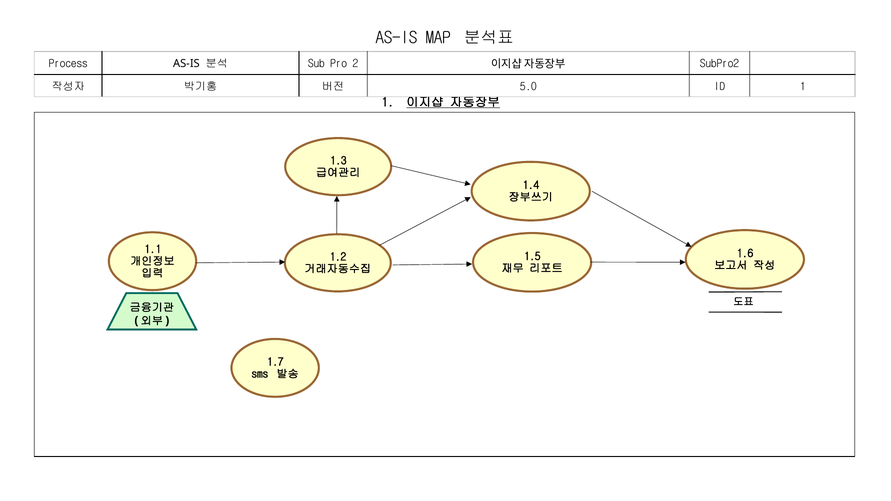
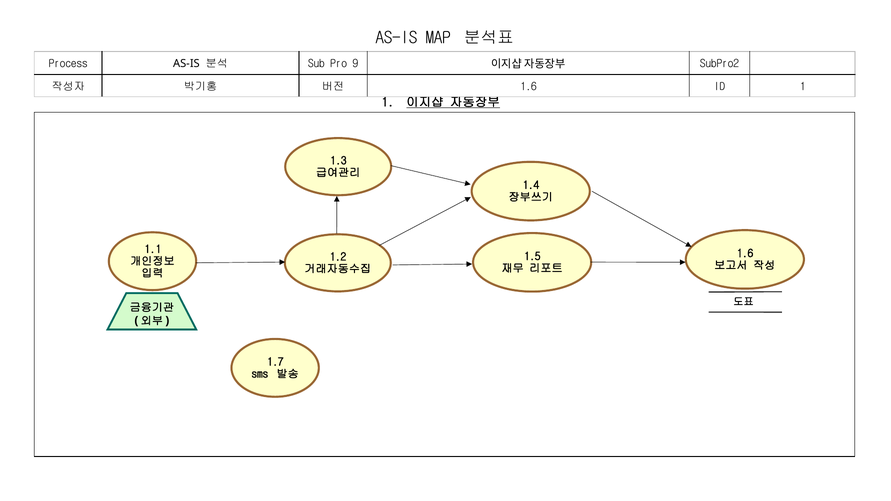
2: 2 -> 9
5.0 at (528, 87): 5.0 -> 1.6
